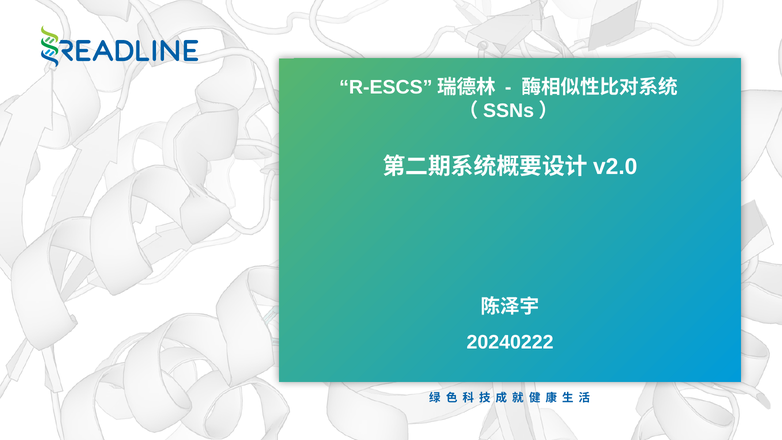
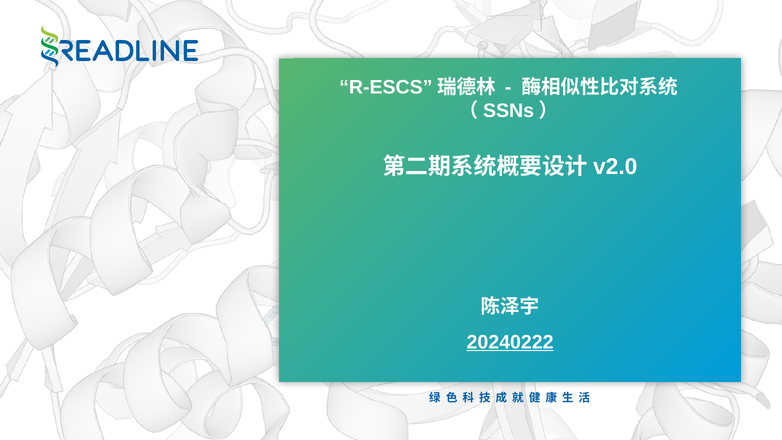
20240222 underline: none -> present
